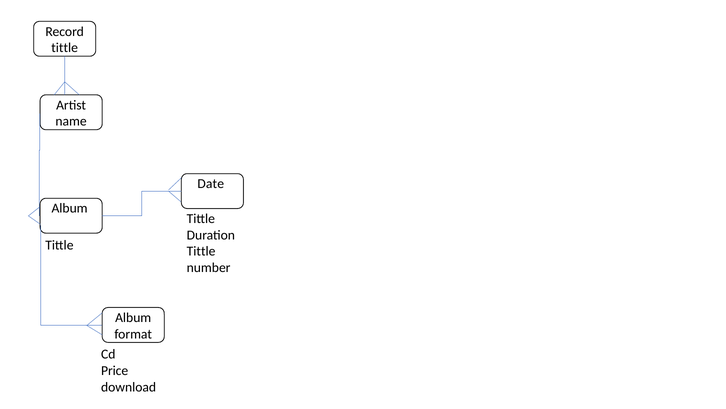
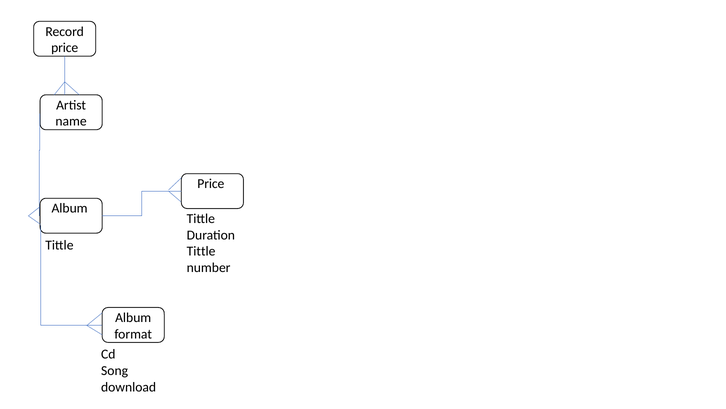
tittle at (65, 48): tittle -> price
Date at (211, 184): Date -> Price
Price: Price -> Song
